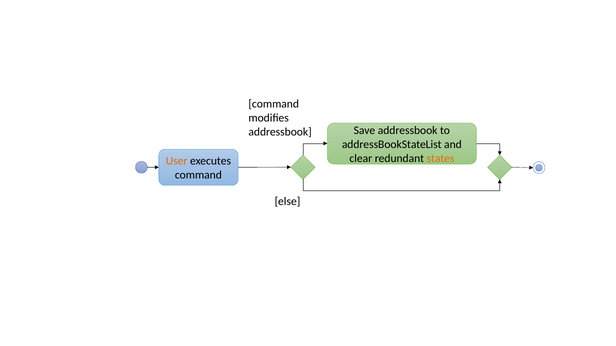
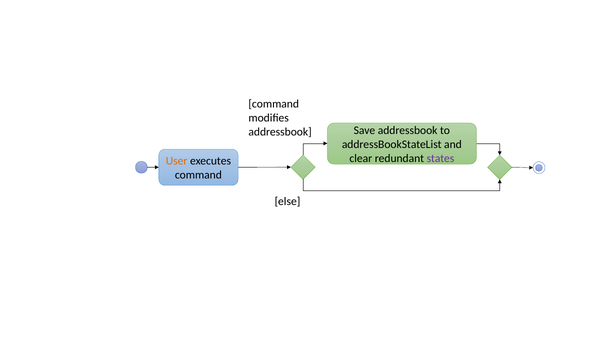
states colour: orange -> purple
